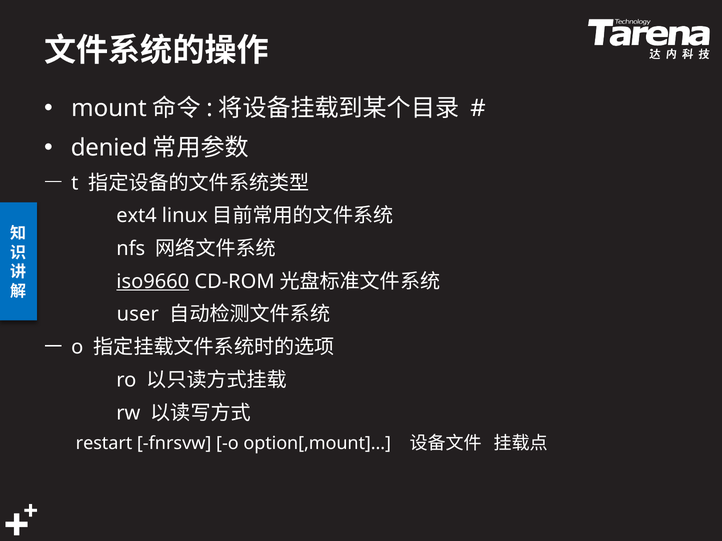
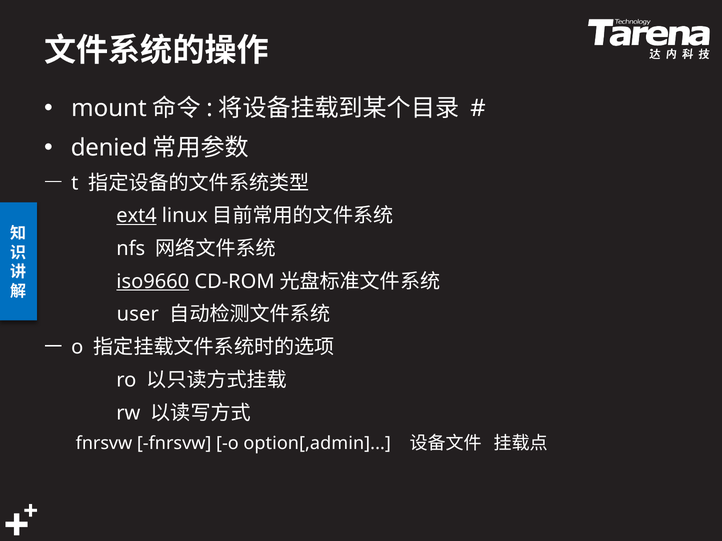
ext4 underline: none -> present
restart at (104, 444): restart -> fnrsvw
option[,mount: option[,mount -> option[,admin
